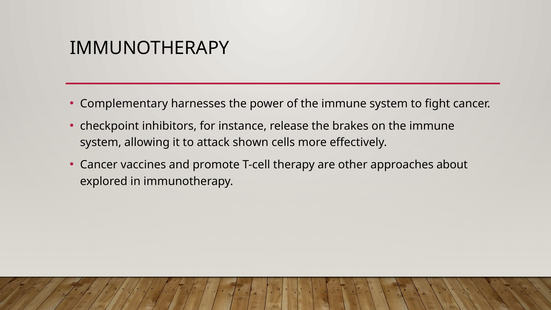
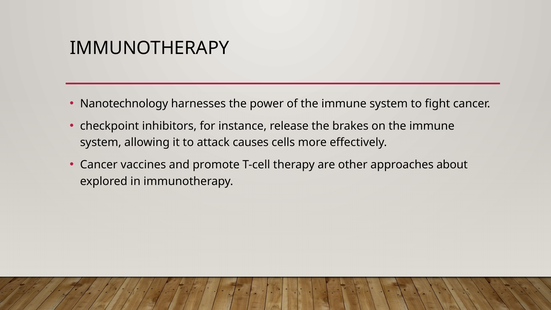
Complementary: Complementary -> Nanotechnology
shown: shown -> causes
